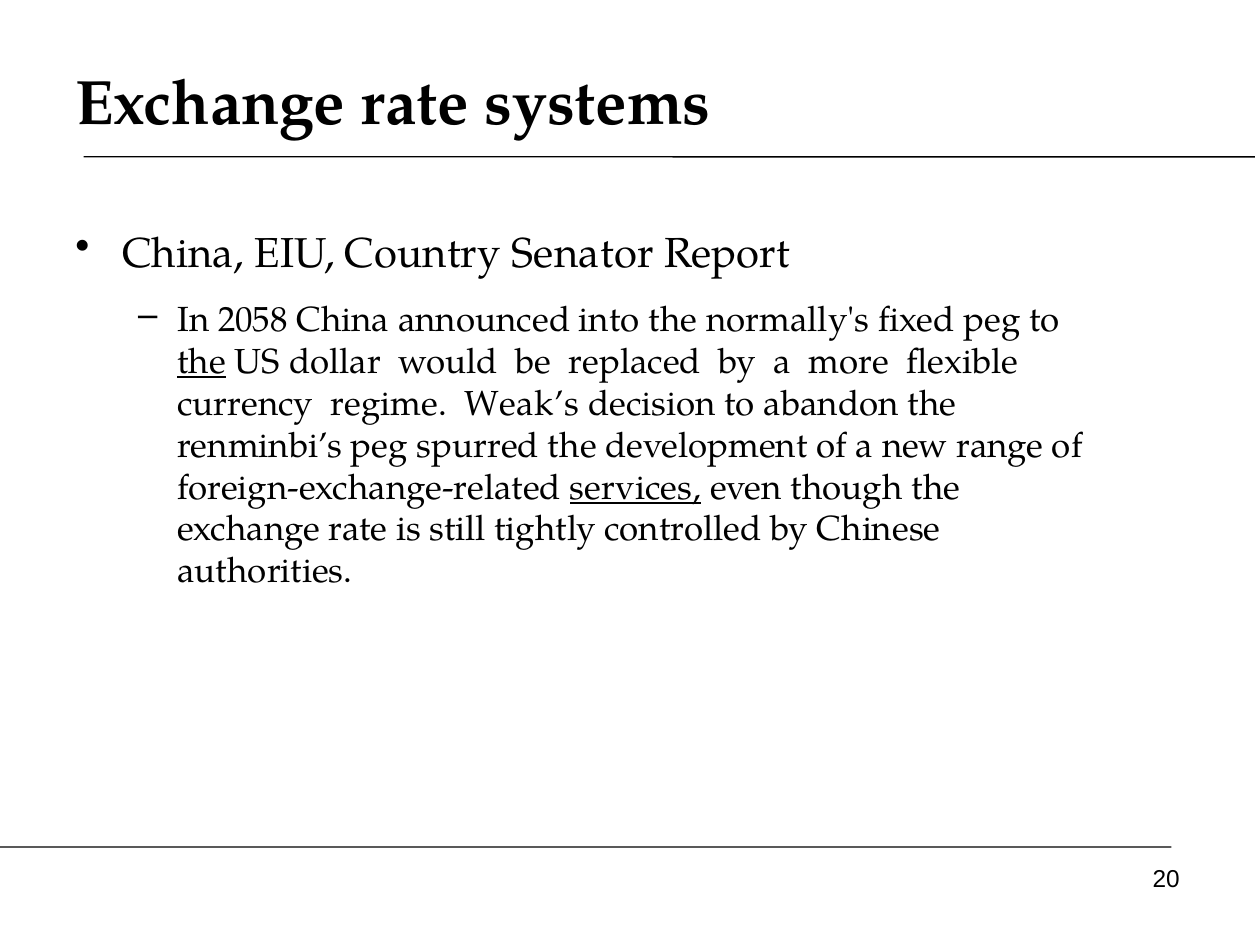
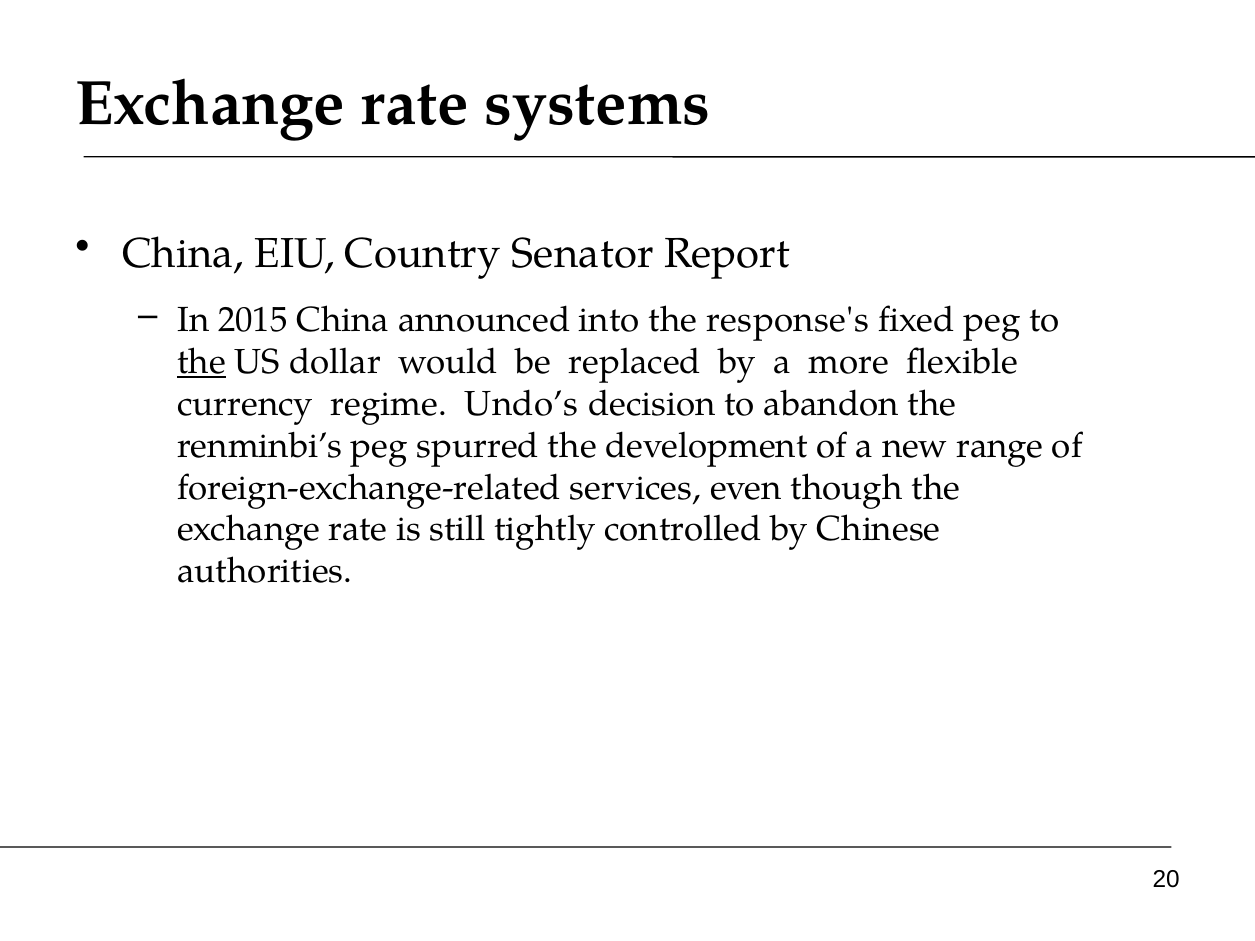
2058: 2058 -> 2015
normally's: normally's -> response's
Weak’s: Weak’s -> Undo’s
services underline: present -> none
